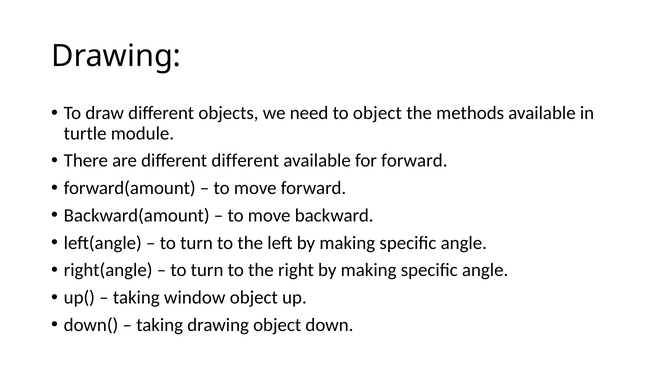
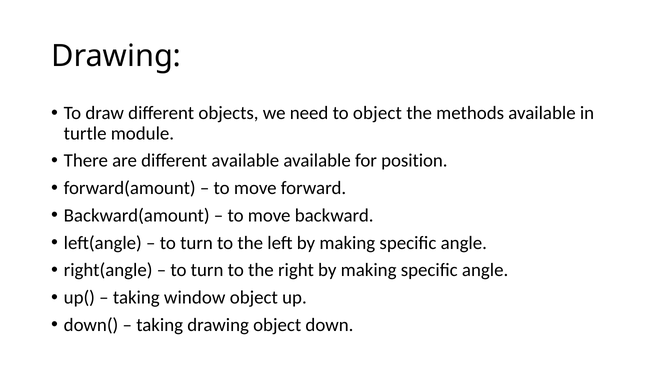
different different: different -> available
for forward: forward -> position
